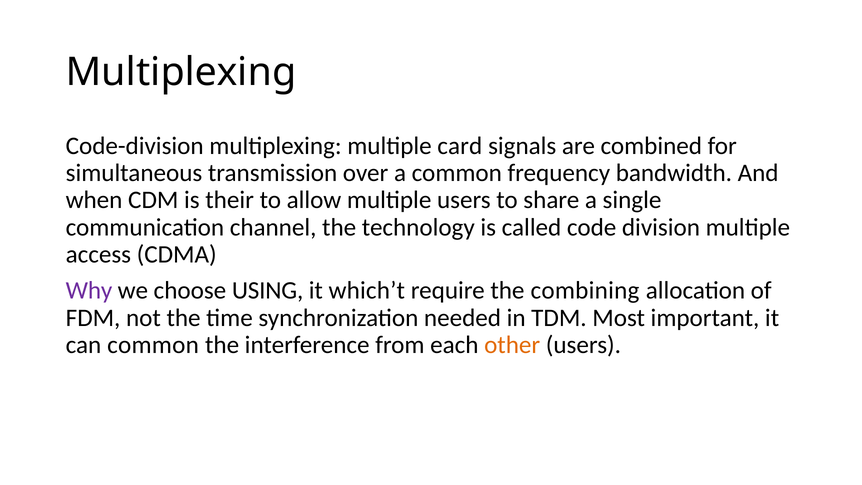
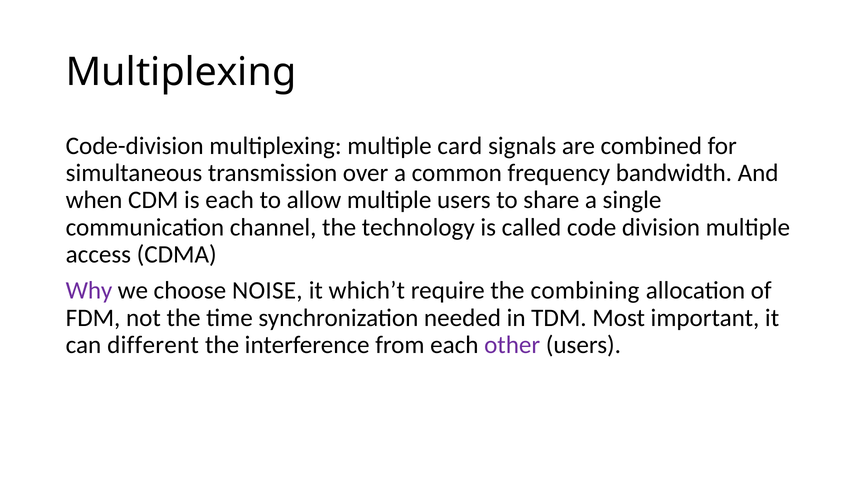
is their: their -> each
USING: USING -> NOISE
can common: common -> different
other colour: orange -> purple
